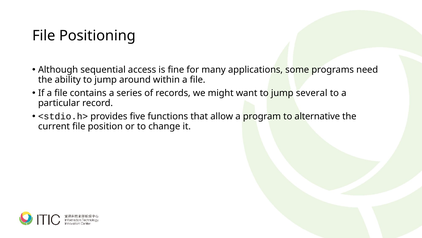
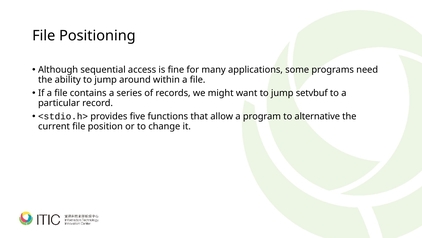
several: several -> setvbuf
